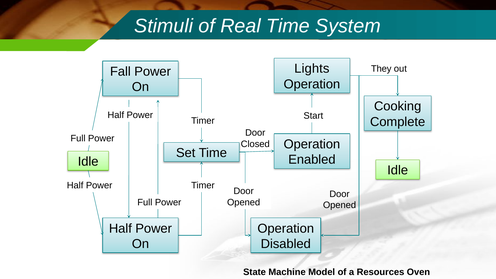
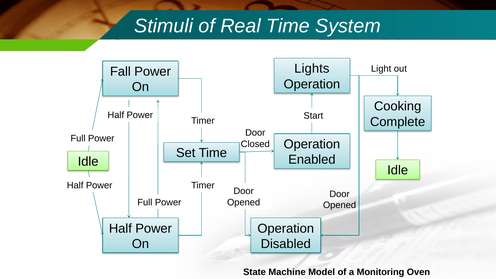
They: They -> Light
Resources: Resources -> Monitoring
